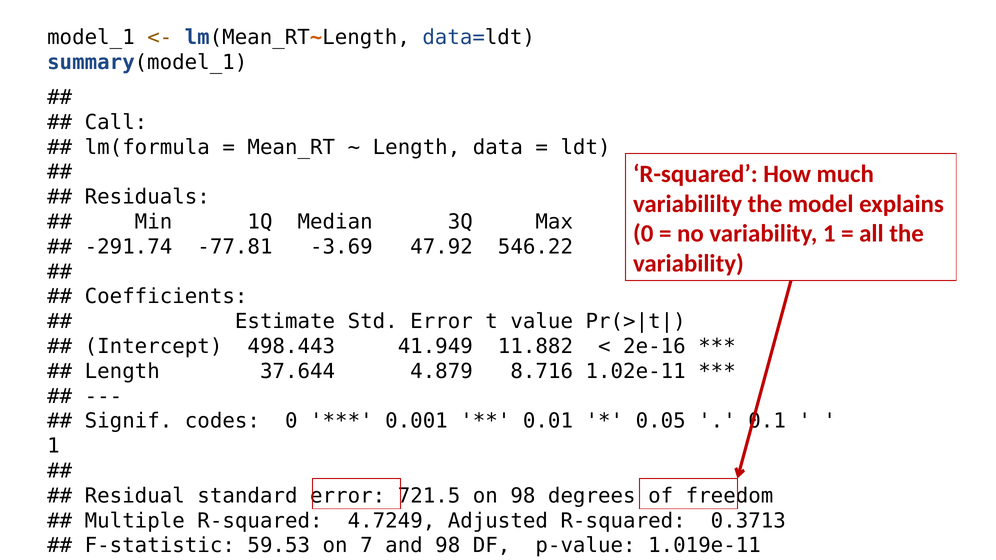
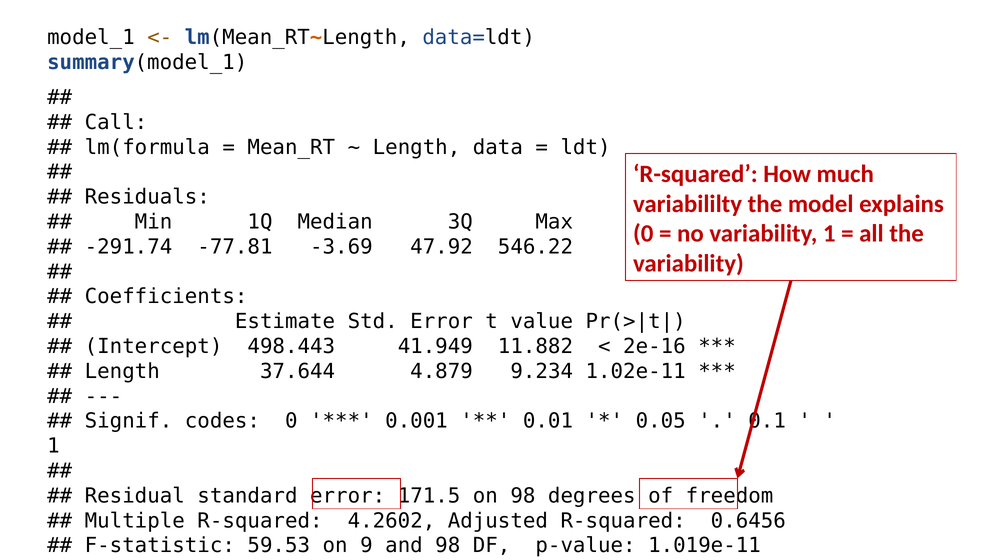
8.716: 8.716 -> 9.234
721.5: 721.5 -> 171.5
4.7249: 4.7249 -> 4.2602
0.3713: 0.3713 -> 0.6456
7: 7 -> 9
